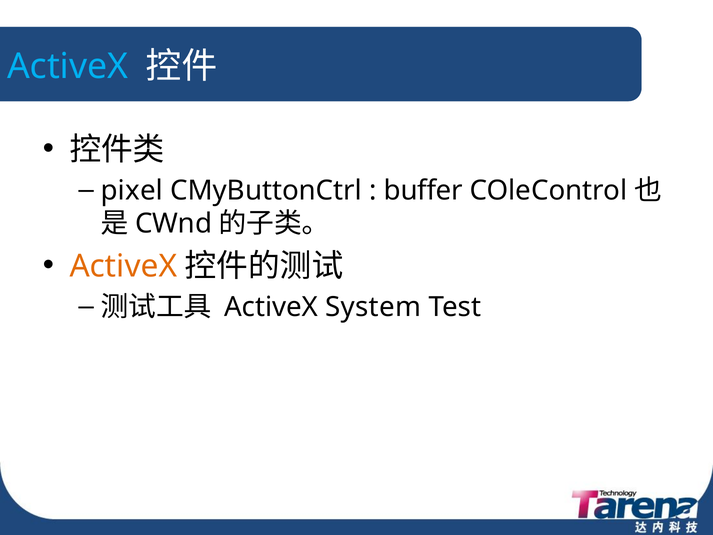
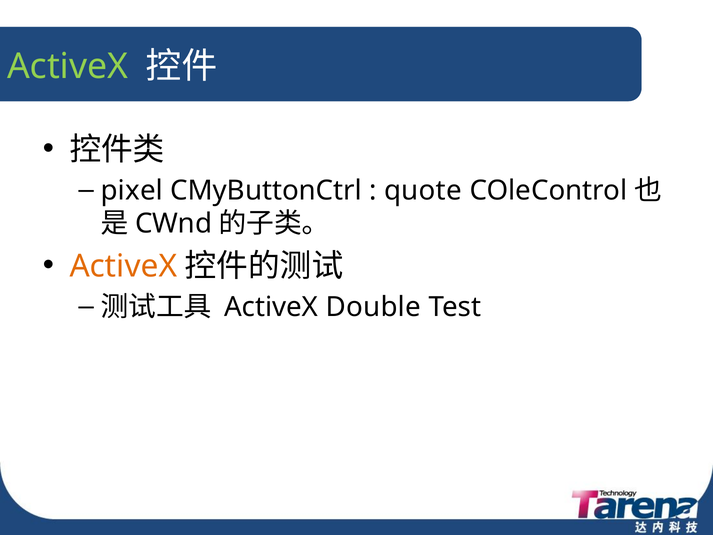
ActiveX at (68, 67) colour: light blue -> light green
buffer: buffer -> quote
System: System -> Double
